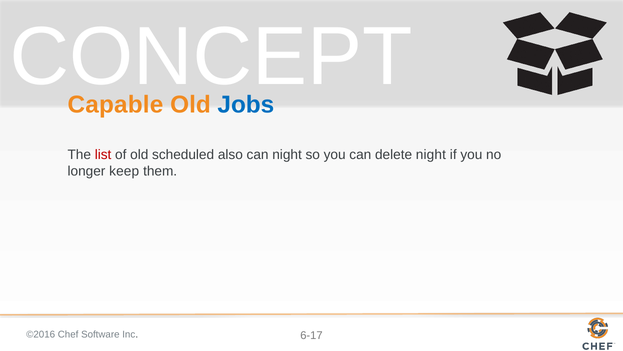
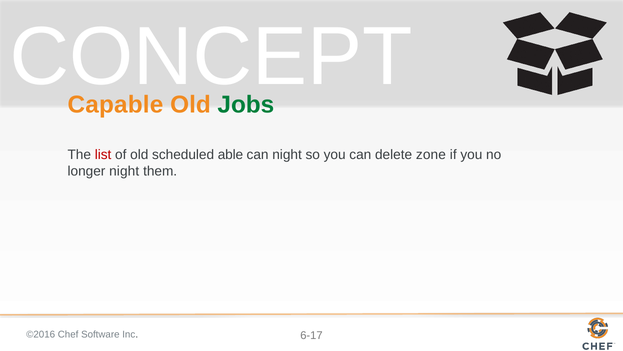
Jobs colour: blue -> green
also: also -> able
delete night: night -> zone
longer keep: keep -> night
